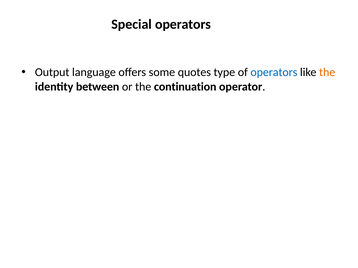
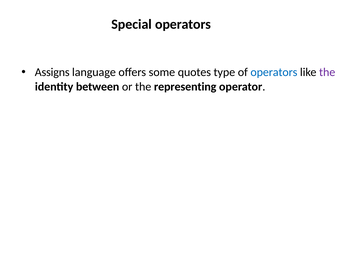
Output: Output -> Assigns
the at (327, 72) colour: orange -> purple
continuation: continuation -> representing
